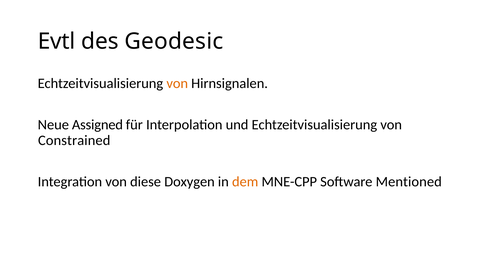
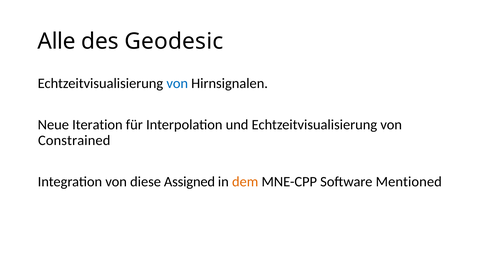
Evtl: Evtl -> Alle
von at (177, 84) colour: orange -> blue
Assigned: Assigned -> Iteration
Doxygen: Doxygen -> Assigned
